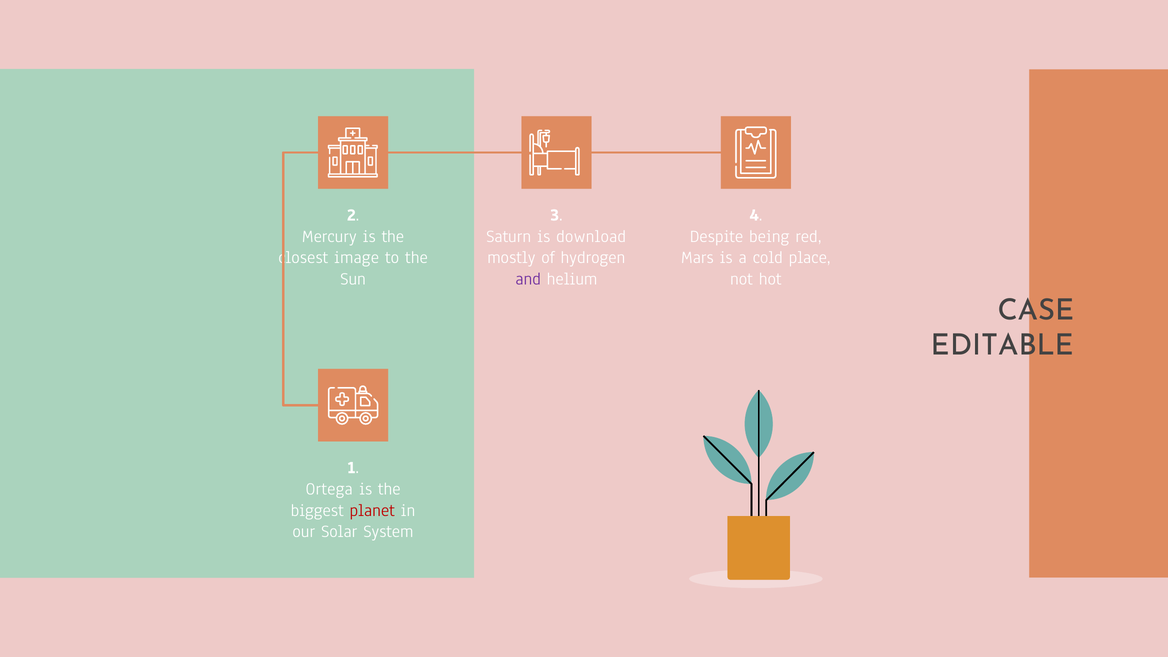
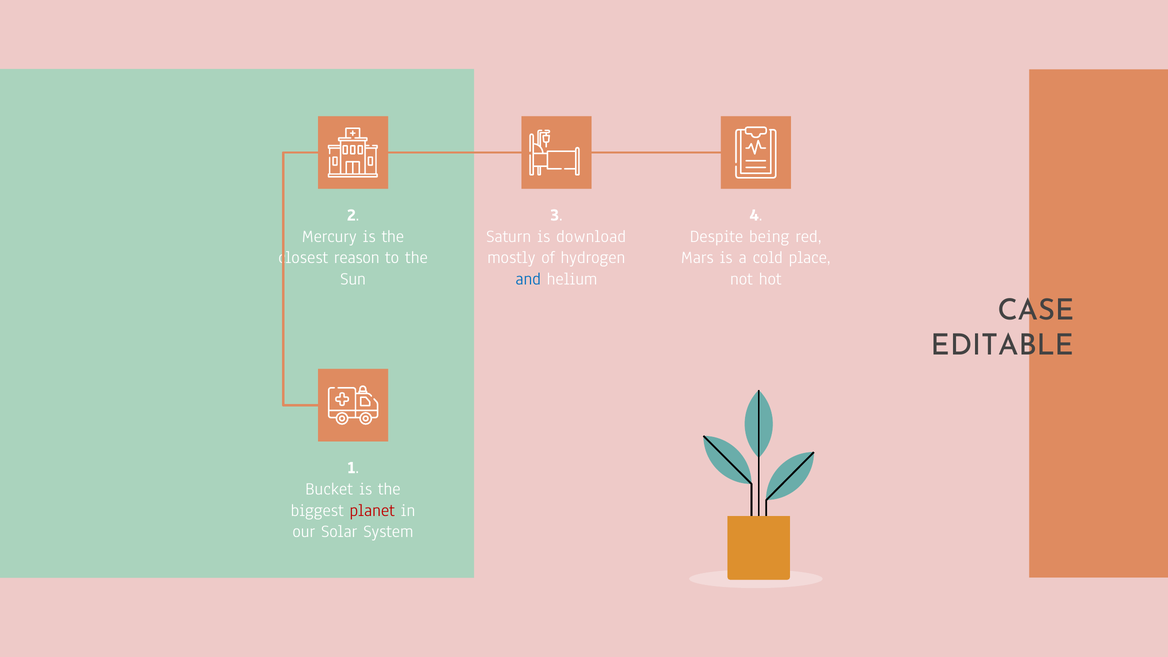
image: image -> reason
and colour: purple -> blue
Ortega: Ortega -> Bucket
